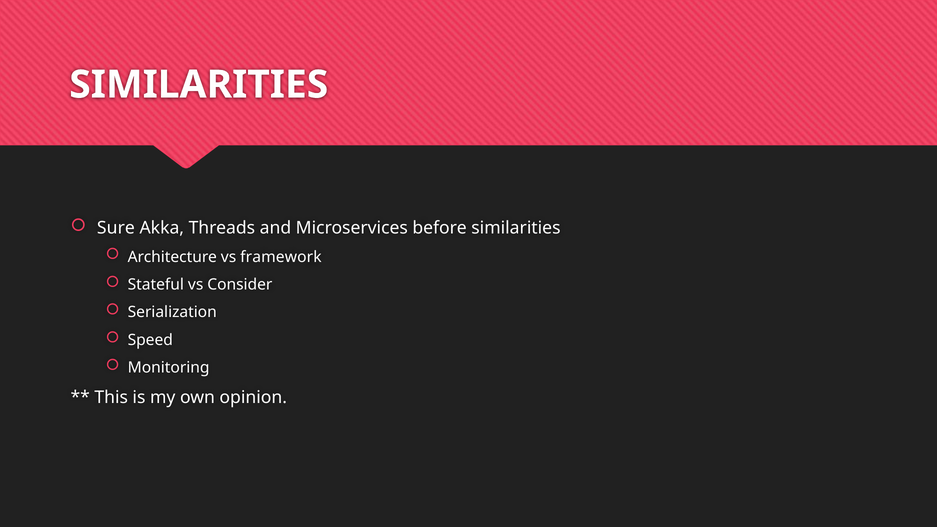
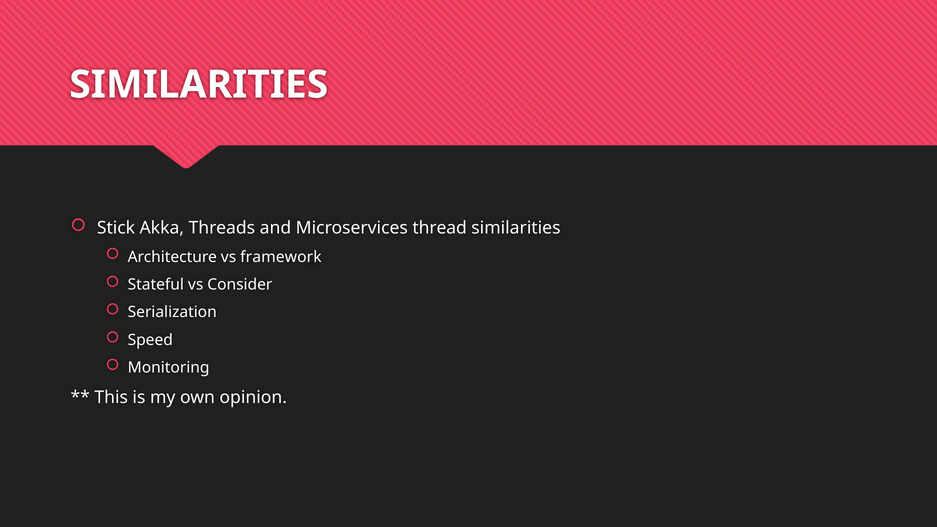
Sure: Sure -> Stick
before: before -> thread
